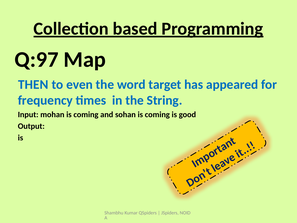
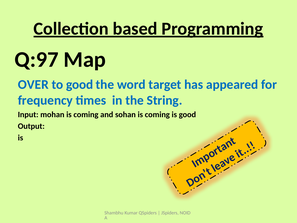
THEN: THEN -> OVER
to even: even -> good
